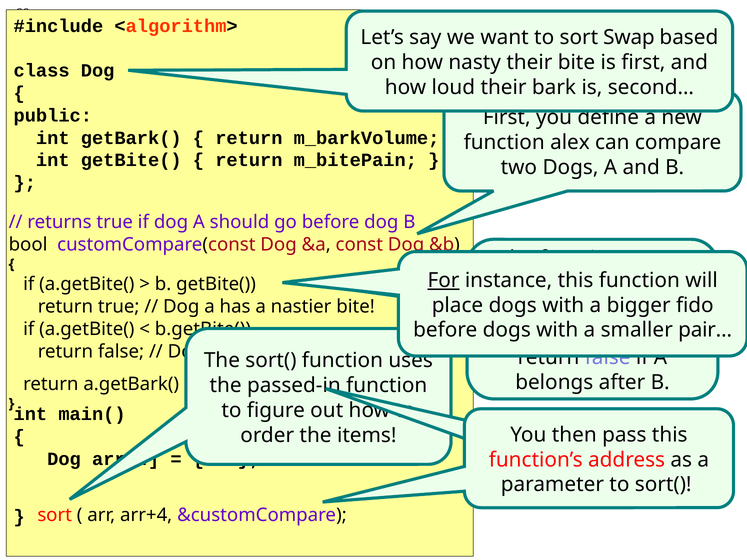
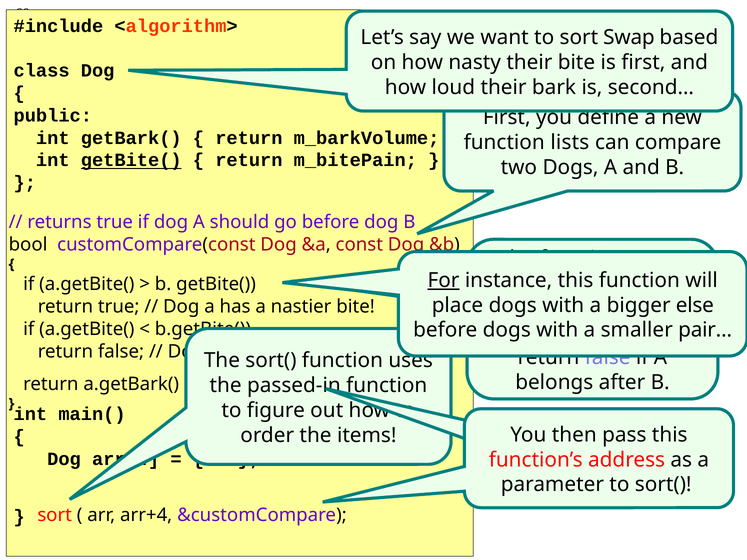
alex: alex -> lists
getBite( at (131, 160) underline: none -> present
fido: fido -> else
